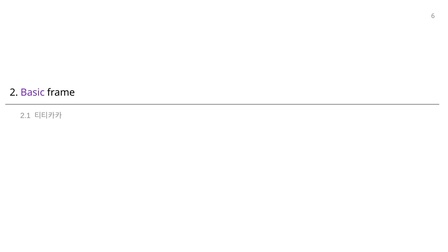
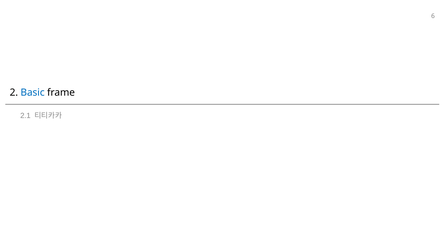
Basic colour: purple -> blue
